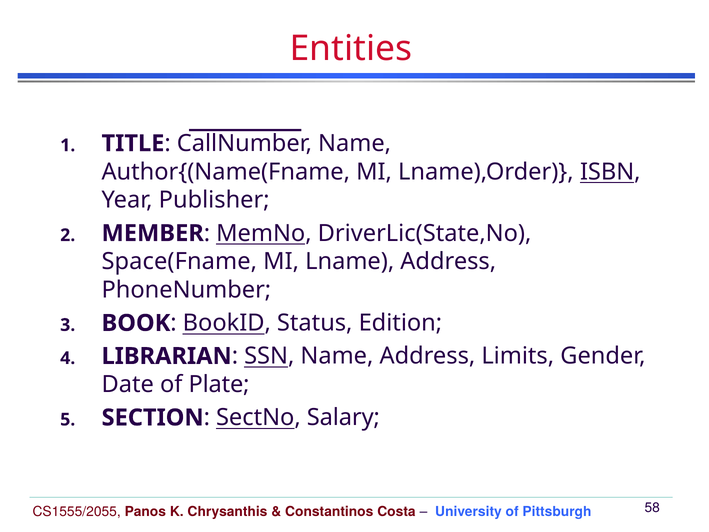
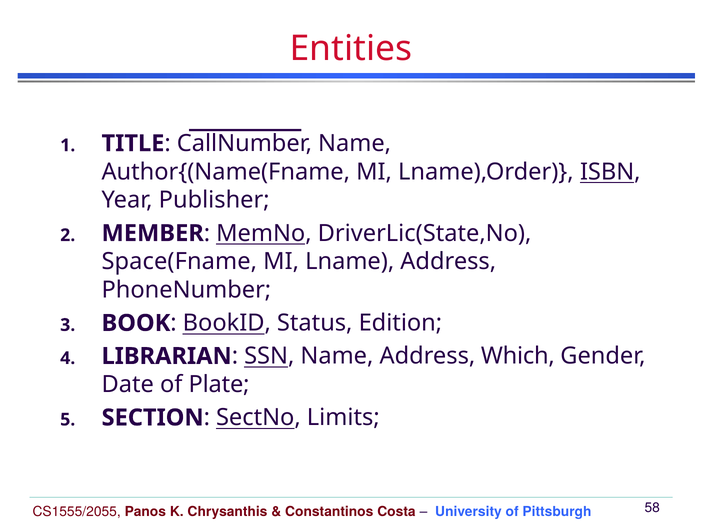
Limits: Limits -> Which
Salary: Salary -> Limits
